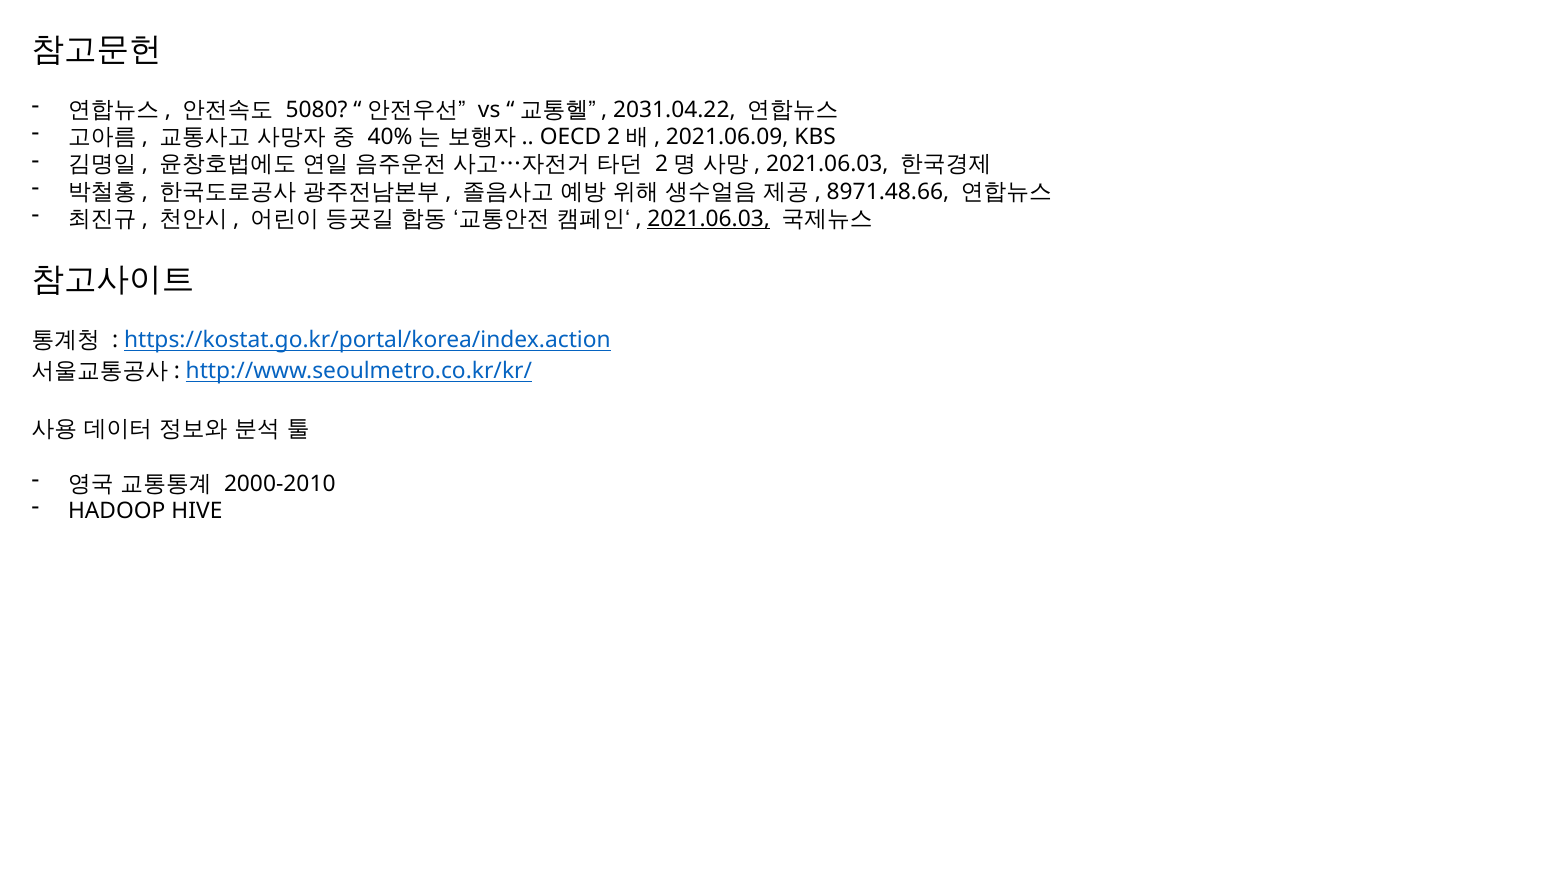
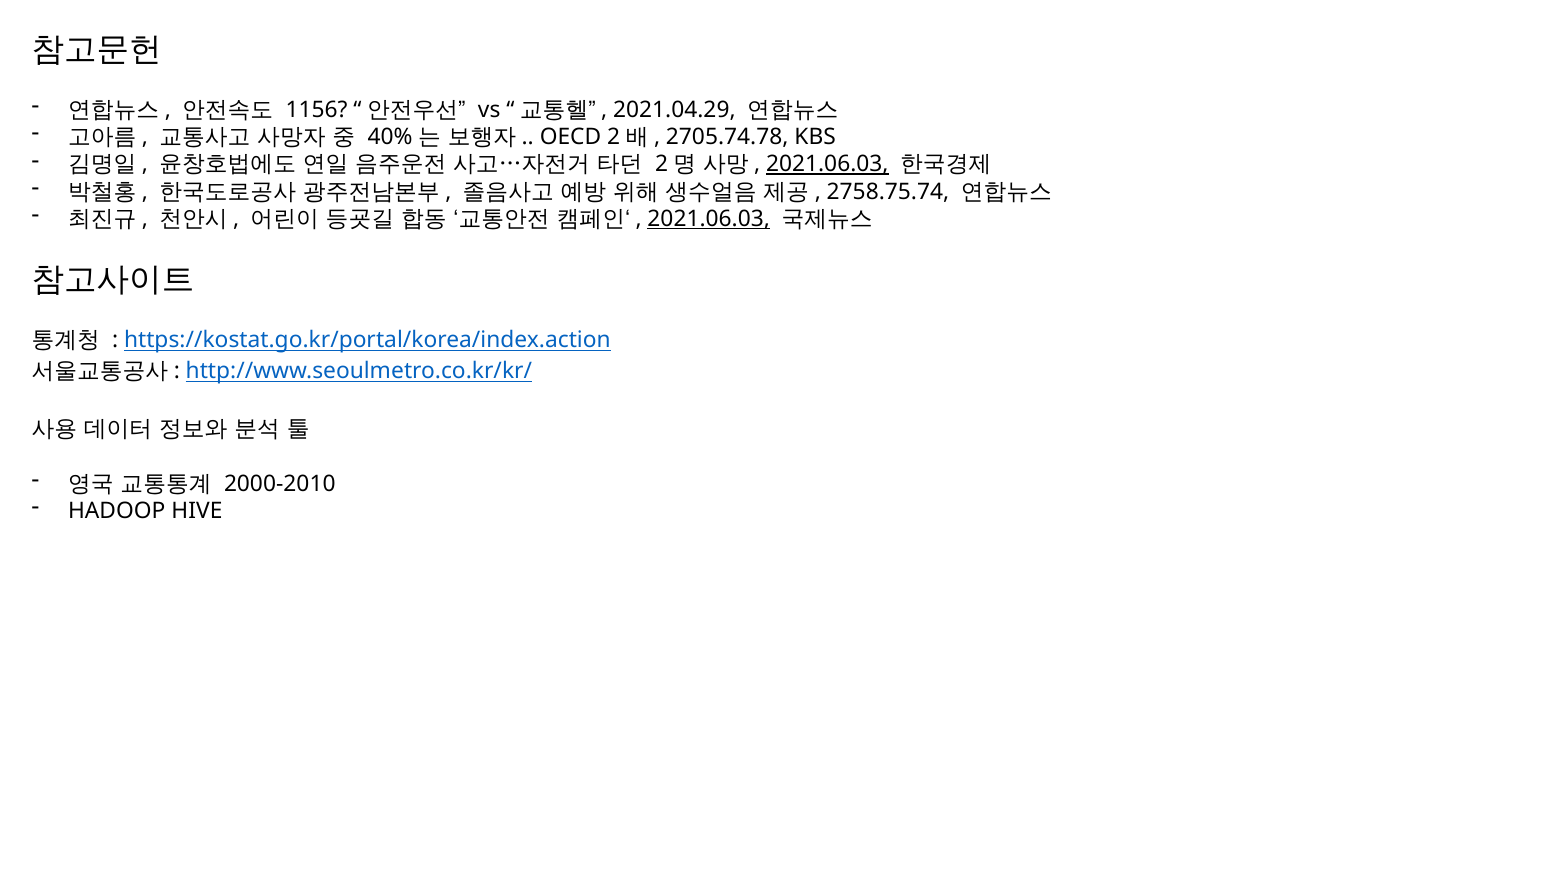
5080: 5080 -> 1156
2031.04.22: 2031.04.22 -> 2021.04.29
2021.06.09: 2021.06.09 -> 2705.74.78
2021.06.03 at (827, 164) underline: none -> present
8971.48.66: 8971.48.66 -> 2758.75.74
